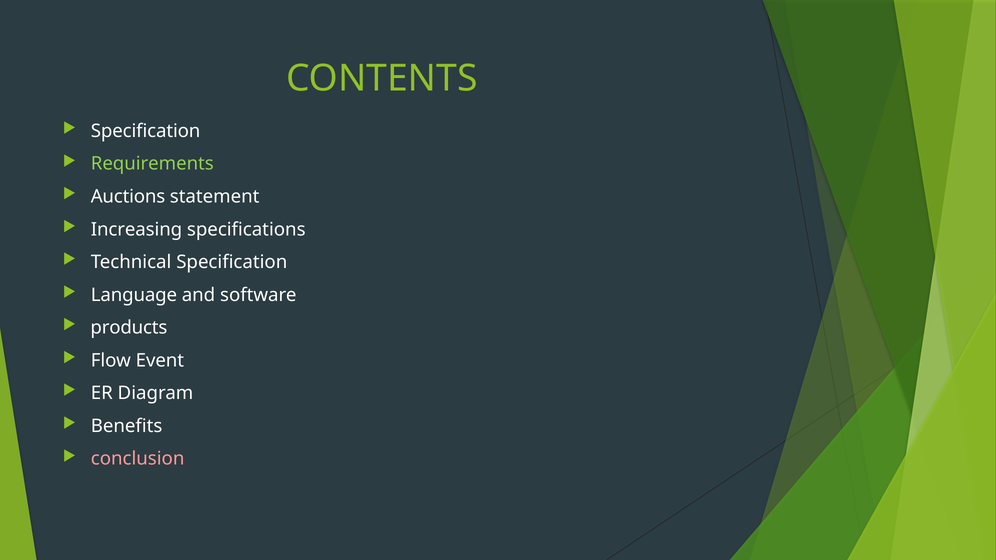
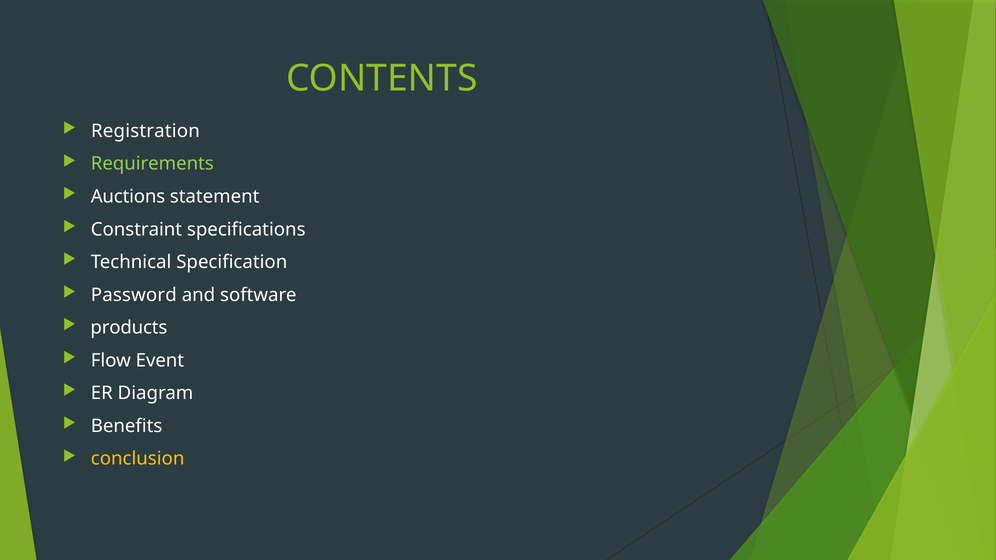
Specification at (146, 131): Specification -> Registration
Increasing: Increasing -> Constraint
Language: Language -> Password
conclusion colour: pink -> yellow
